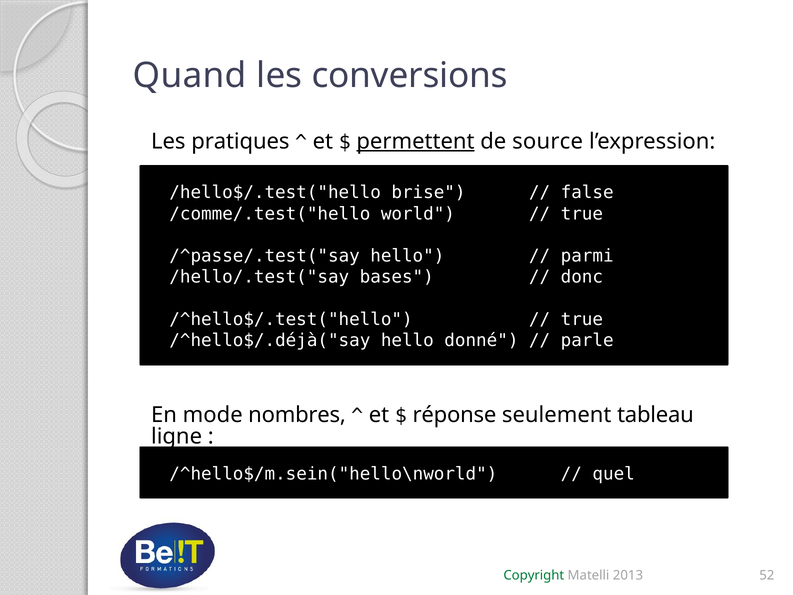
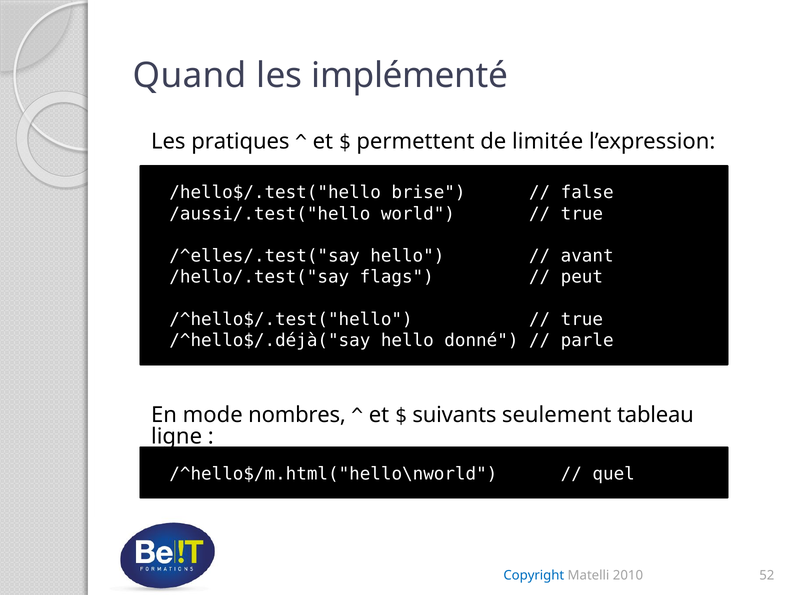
conversions: conversions -> implémenté
permettent underline: present -> none
source: source -> limitée
/comme/.test("hello: /comme/.test("hello -> /aussi/.test("hello
/^passe/.test("say: /^passe/.test("say -> /^elles/.test("say
parmi: parmi -> avant
bases: bases -> flags
donc: donc -> peut
réponse: réponse -> suivants
/^hello$/m.sein("hello\nworld: /^hello$/m.sein("hello\nworld -> /^hello$/m.html("hello\nworld
Copyright colour: green -> blue
2013: 2013 -> 2010
